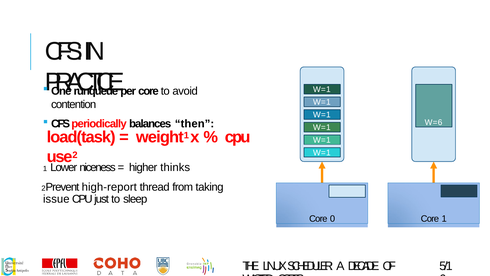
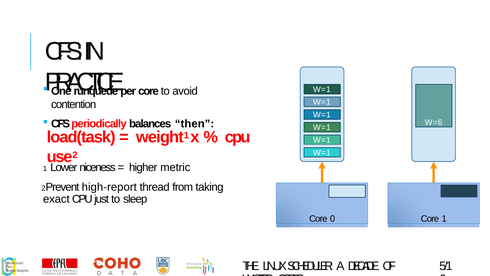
thinks: thinks -> metric
issue: issue -> exact
